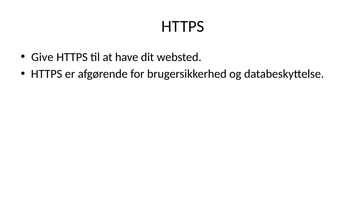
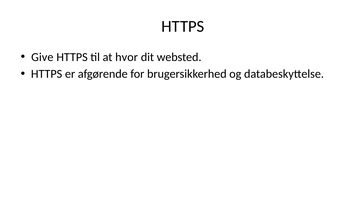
have: have -> hvor
